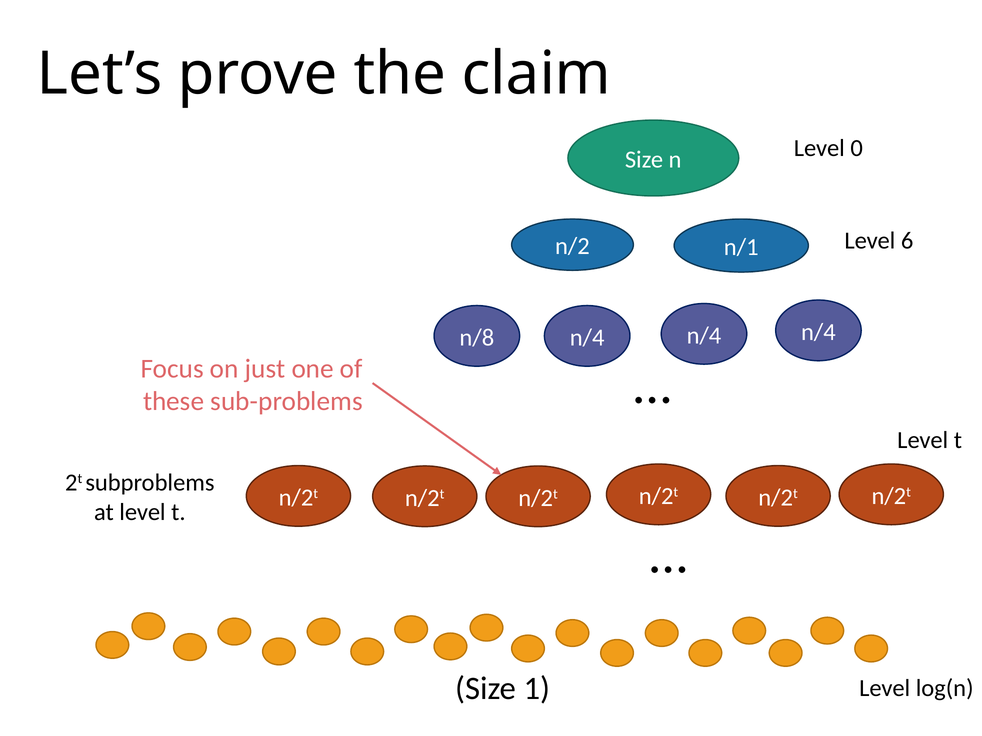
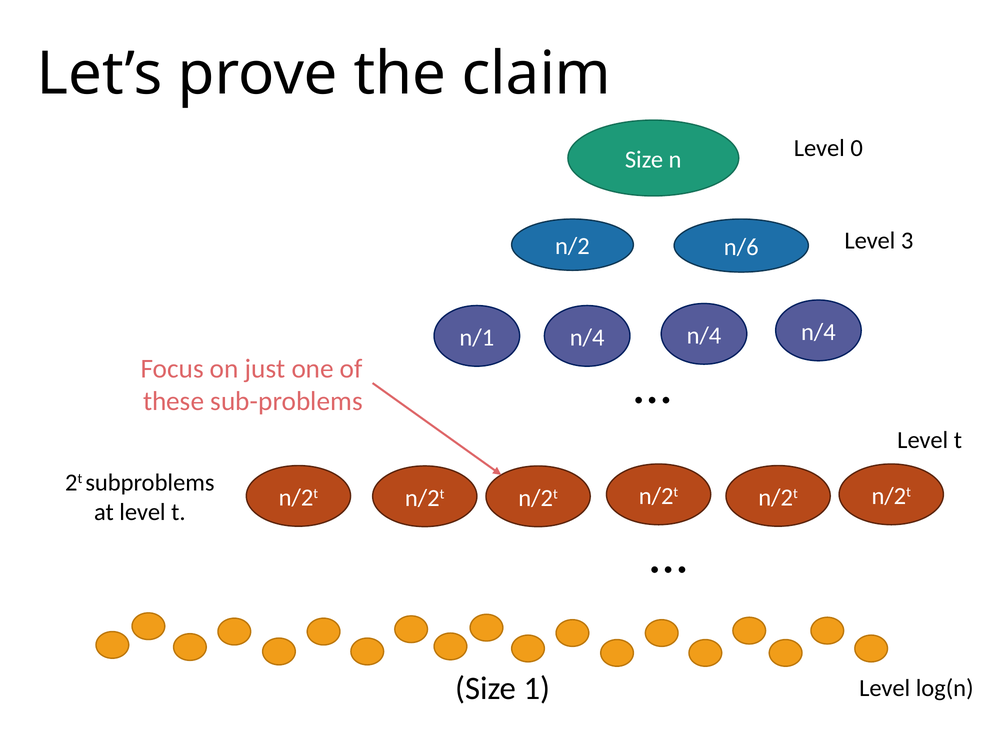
6: 6 -> 3
n/1: n/1 -> n/6
n/8: n/8 -> n/1
